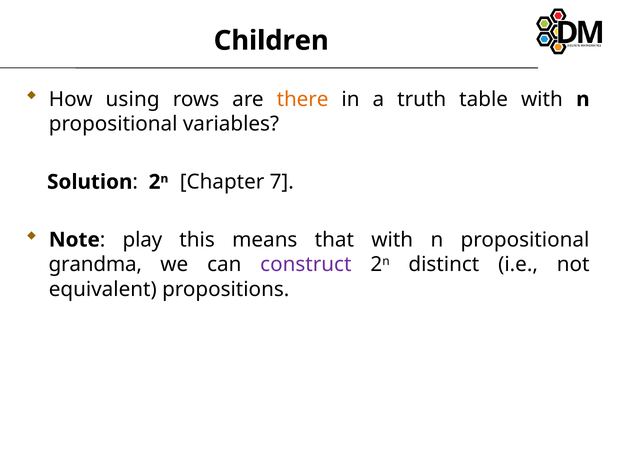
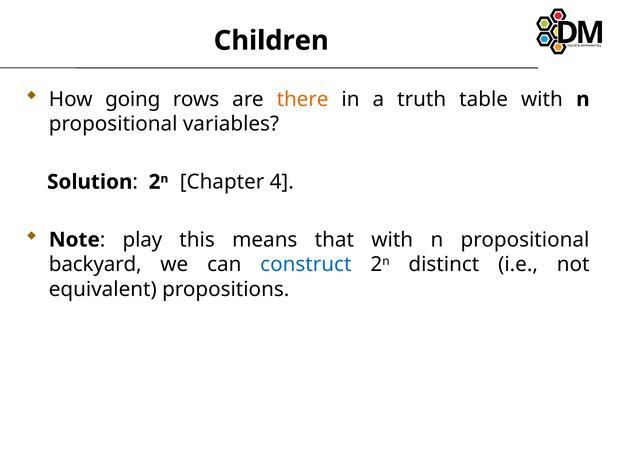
using: using -> going
7: 7 -> 4
grandma: grandma -> backyard
construct colour: purple -> blue
